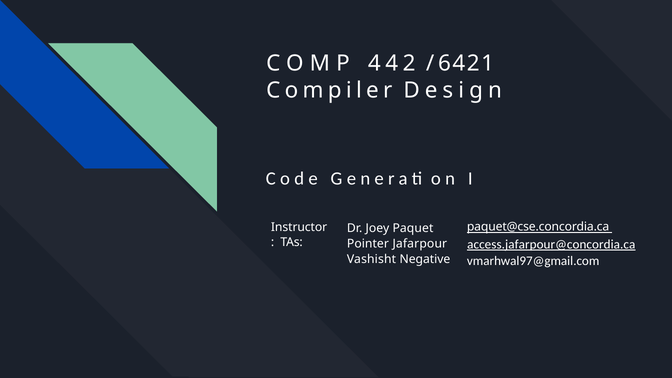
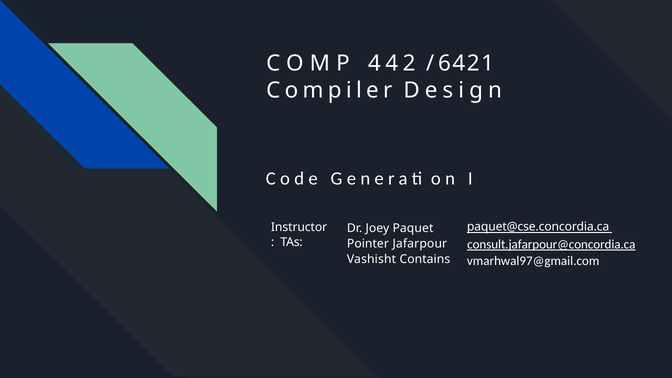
access.jafarpour@concordia.ca: access.jafarpour@concordia.ca -> consult.jafarpour@concordia.ca
Negative: Negative -> Contains
